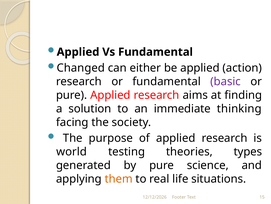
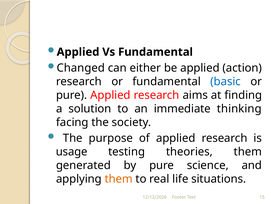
basic colour: purple -> blue
world: world -> usage
theories types: types -> them
